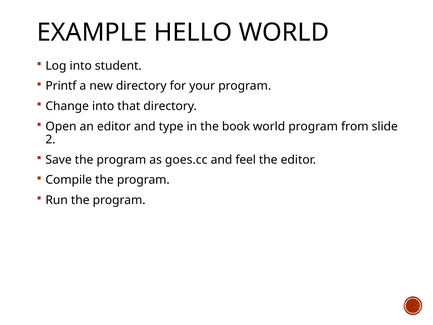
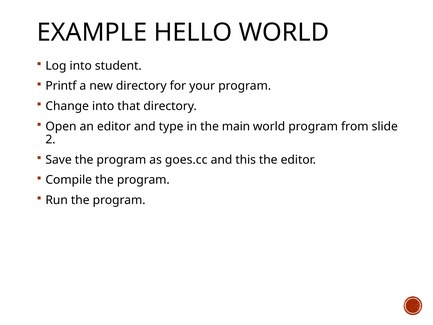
book: book -> main
feel: feel -> this
